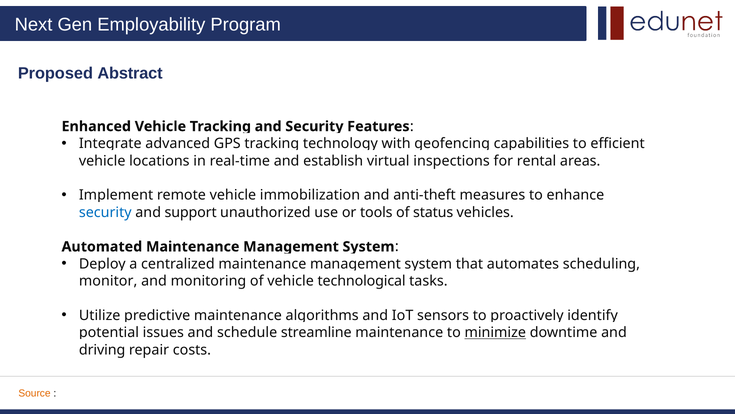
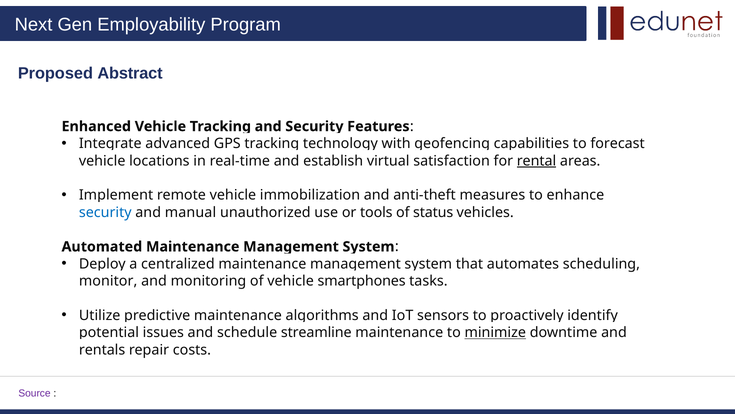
efficient: efficient -> forecast
inspections: inspections -> satisfaction
rental underline: none -> present
support: support -> manual
technological: technological -> smartphones
driving: driving -> rentals
Source colour: orange -> purple
